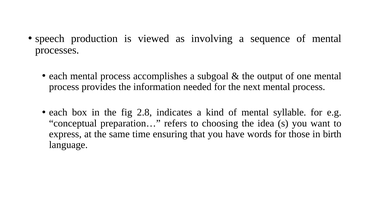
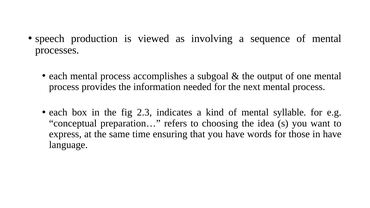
2.8: 2.8 -> 2.3
in birth: birth -> have
